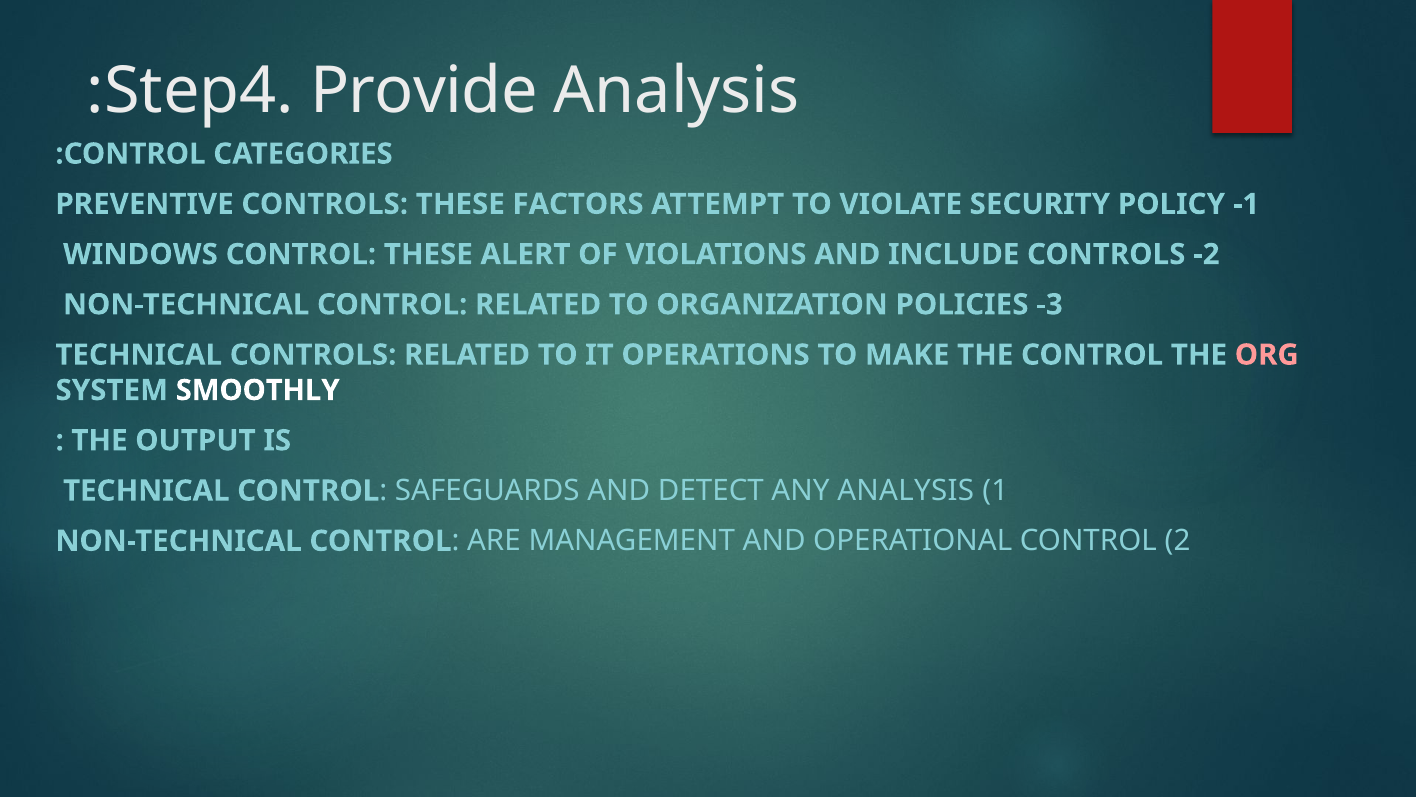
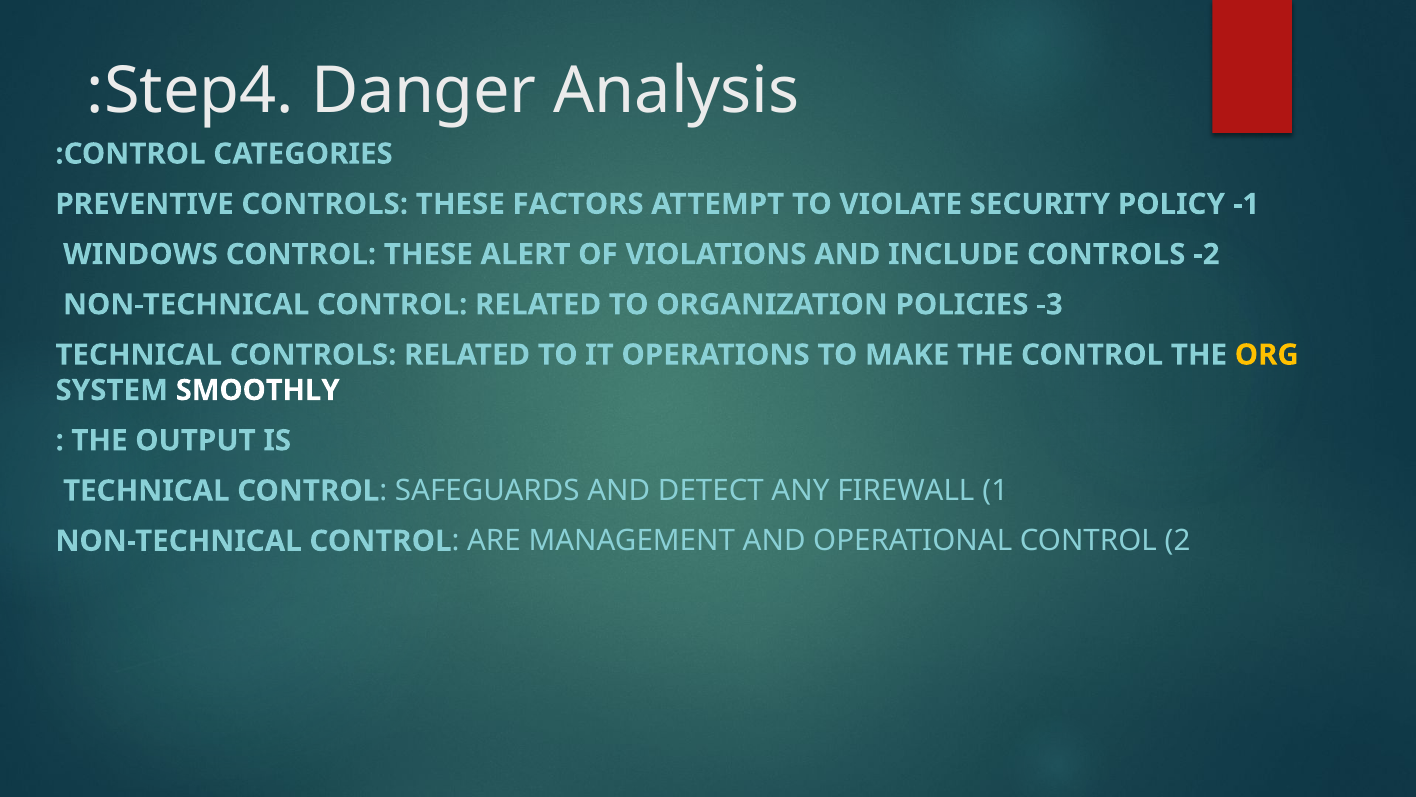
Provide: Provide -> Danger
ORG colour: pink -> yellow
ANY ANALYSIS: ANALYSIS -> FIREWALL
